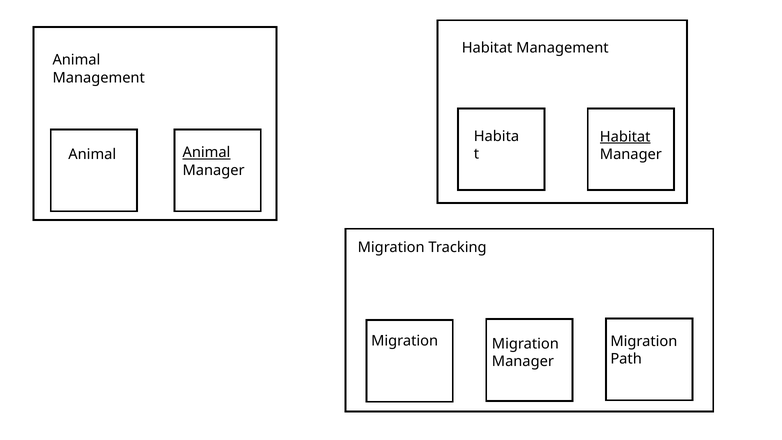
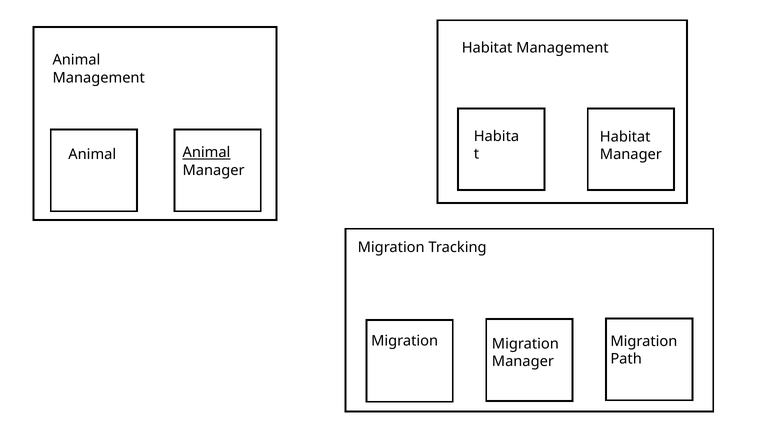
Habitat at (625, 137) underline: present -> none
